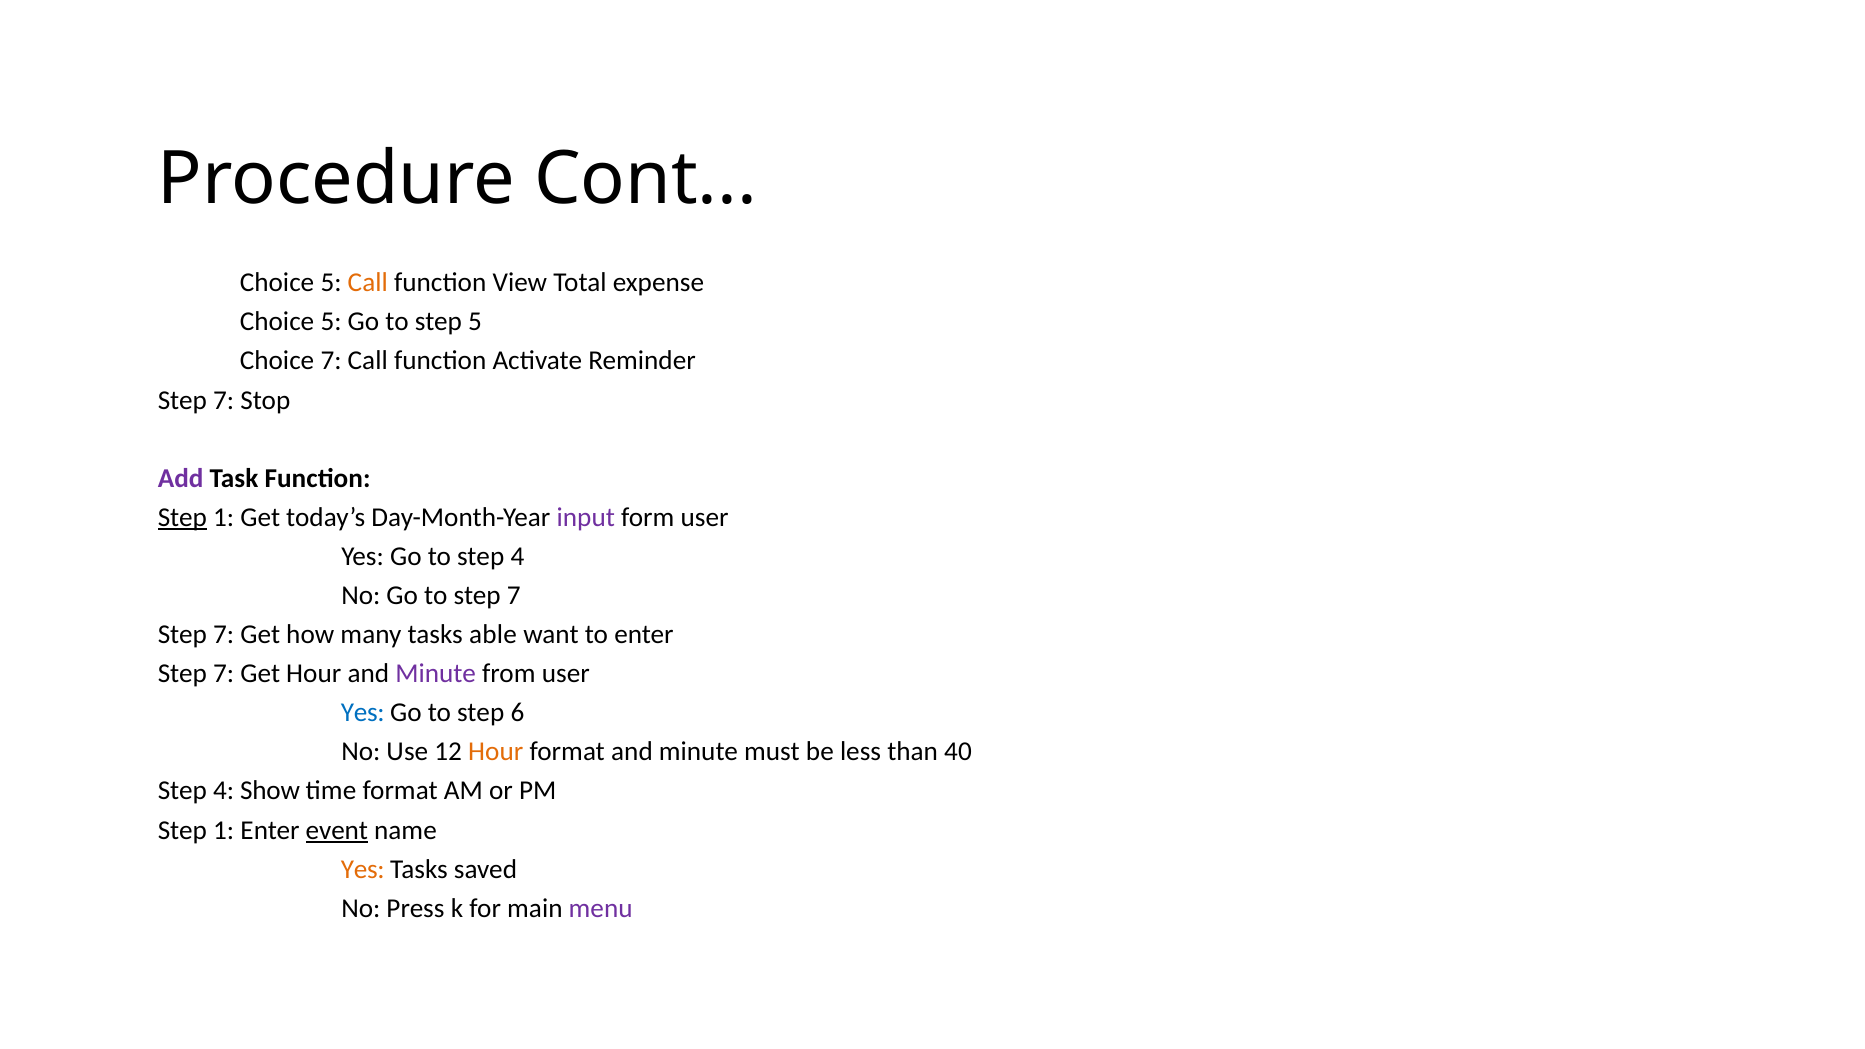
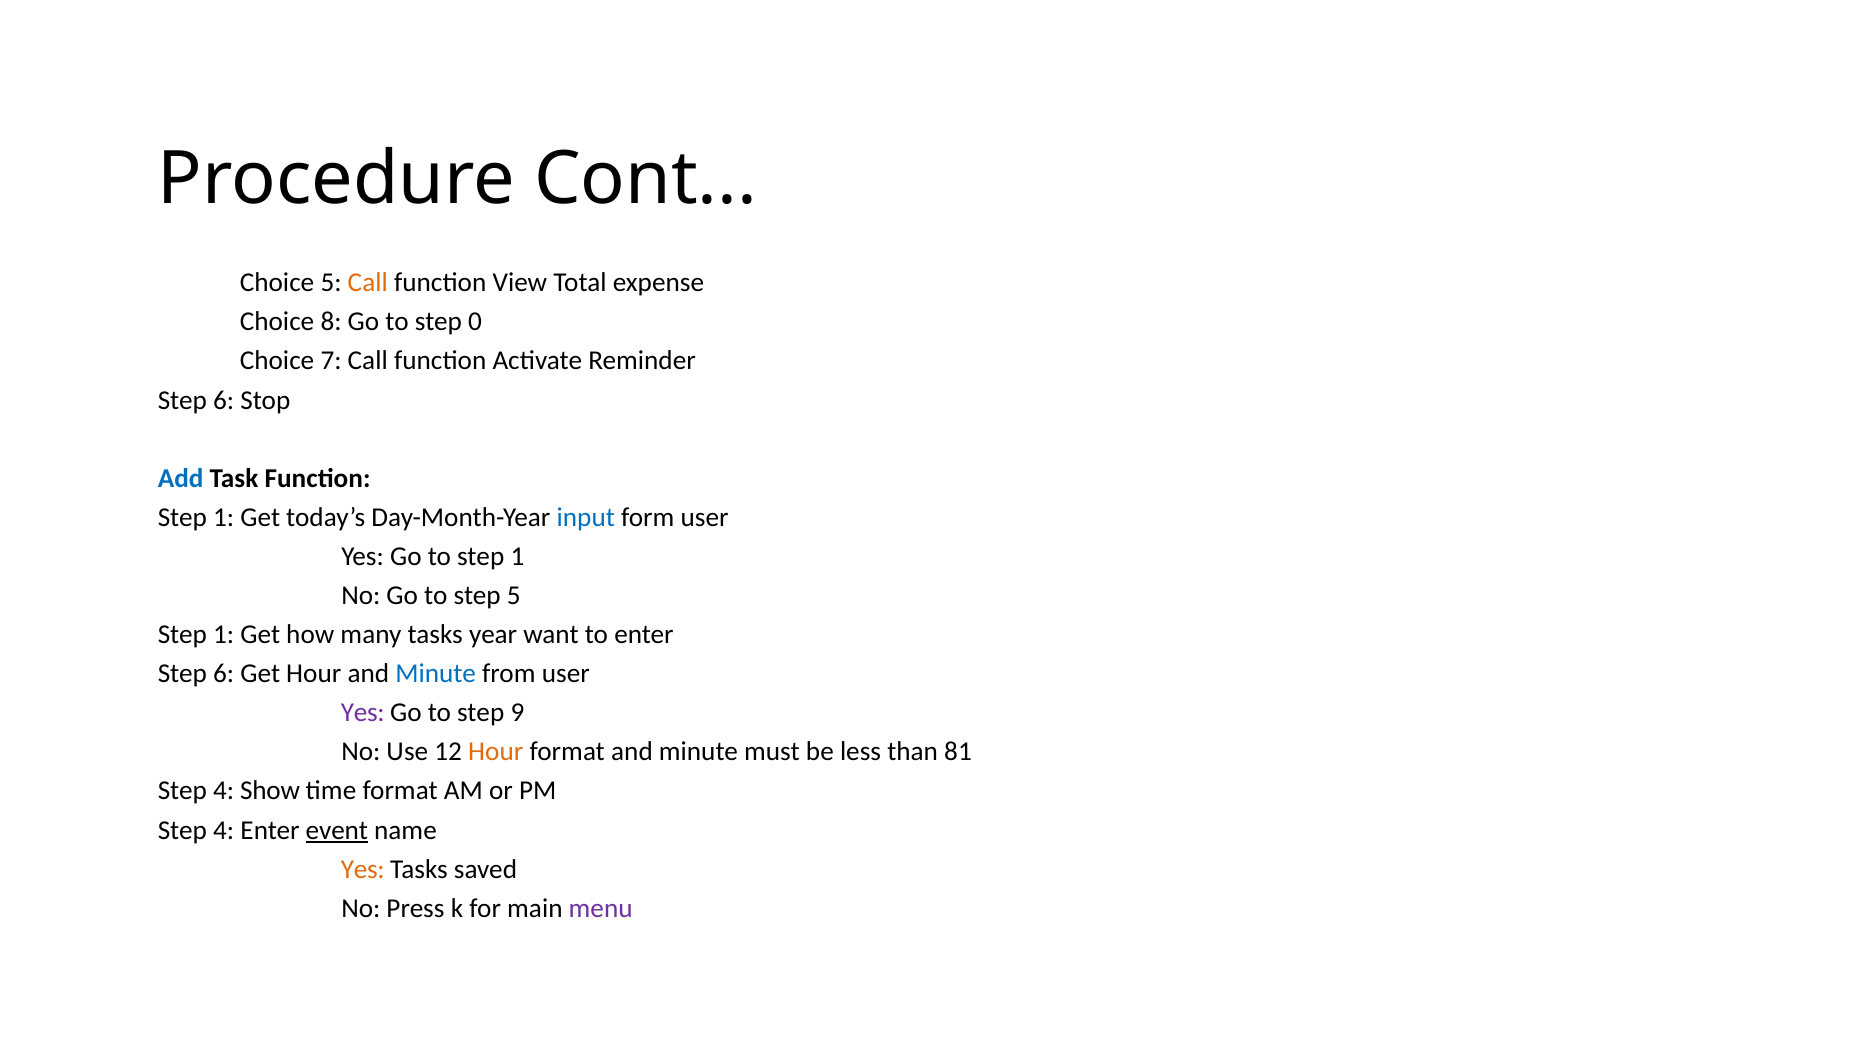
5 at (331, 322): 5 -> 8
step 5: 5 -> 0
7 at (224, 400): 7 -> 6
Add colour: purple -> blue
Step at (182, 517) underline: present -> none
input colour: purple -> blue
to step 4: 4 -> 1
to step 7: 7 -> 5
7 at (224, 635): 7 -> 1
able: able -> year
7 at (224, 674): 7 -> 6
Minute at (436, 674) colour: purple -> blue
Yes at (363, 713) colour: blue -> purple
6: 6 -> 9
40: 40 -> 81
1 at (224, 830): 1 -> 4
